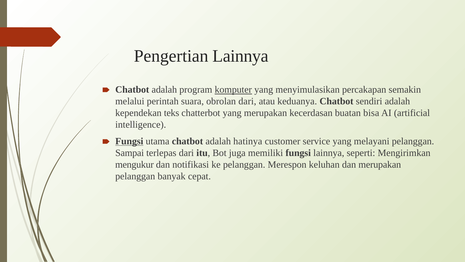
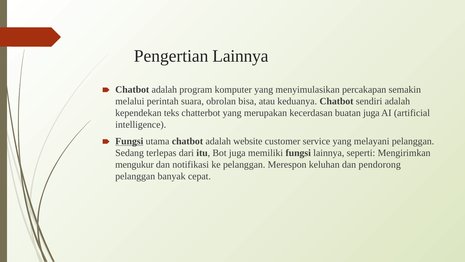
komputer underline: present -> none
obrolan dari: dari -> bisa
buatan bisa: bisa -> juga
hatinya: hatinya -> website
Sampai: Sampai -> Sedang
dan merupakan: merupakan -> pendorong
